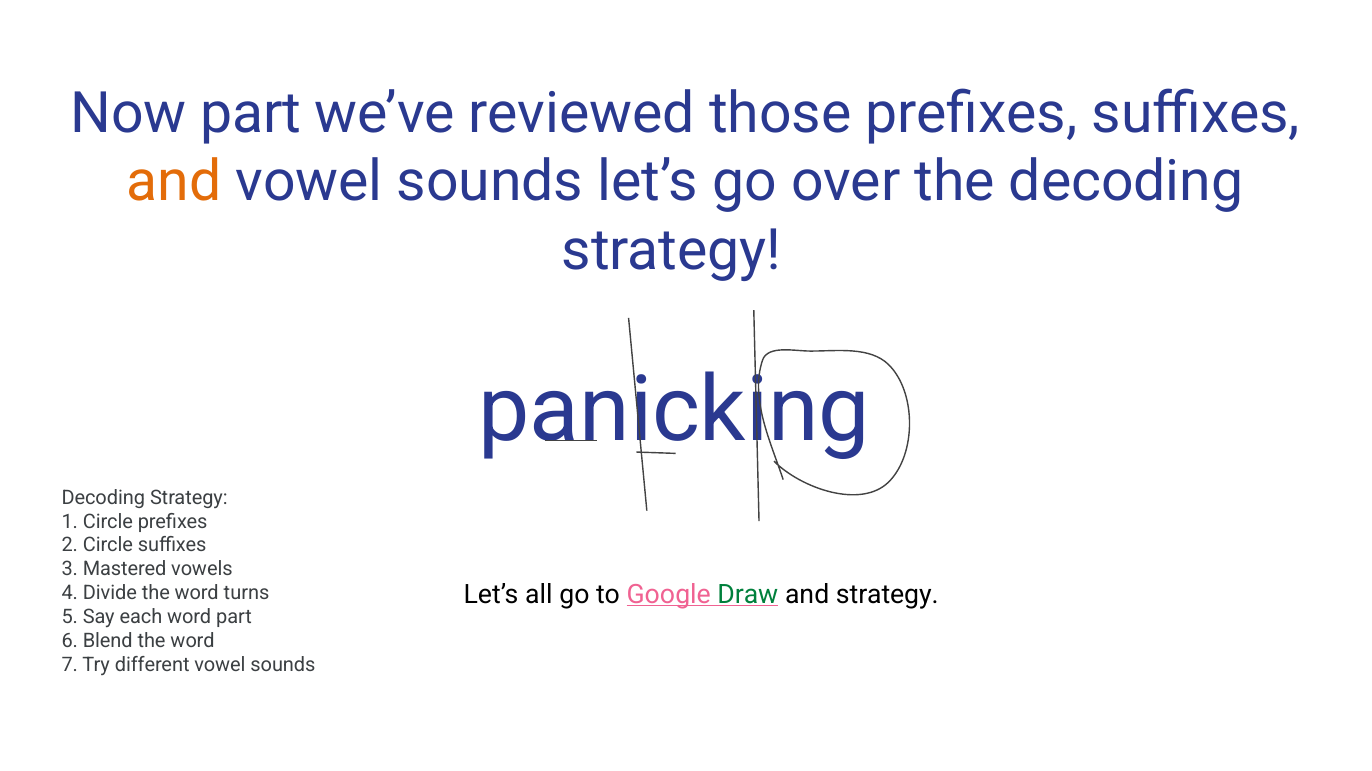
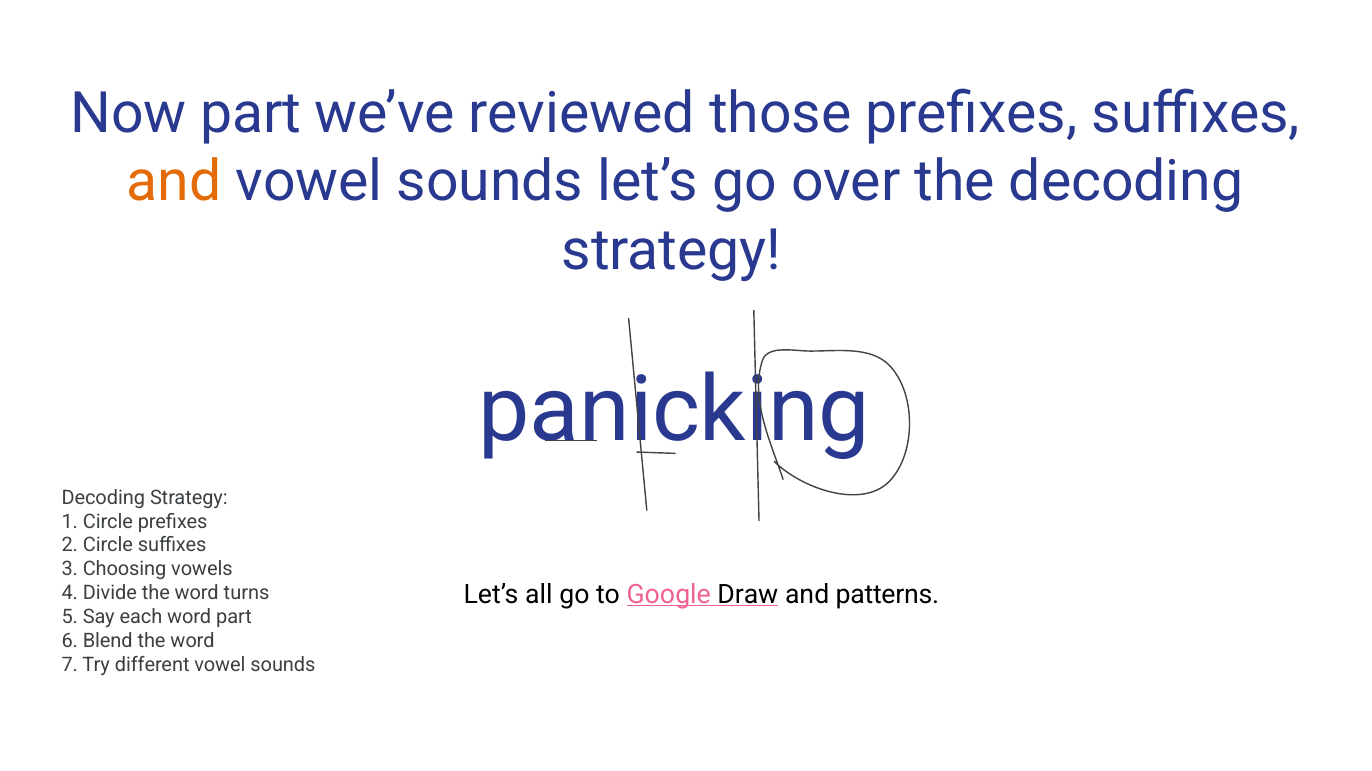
Mastered: Mastered -> Choosing
Draw colour: green -> black
and strategy: strategy -> patterns
